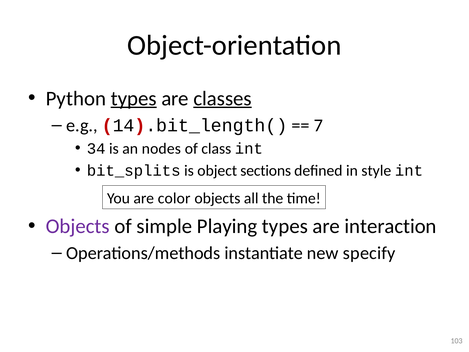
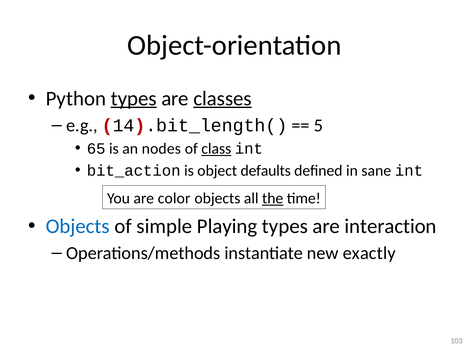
7: 7 -> 5
34: 34 -> 65
class underline: none -> present
bit_splits: bit_splits -> bit_action
sections: sections -> defaults
style: style -> sane
the underline: none -> present
Objects at (78, 226) colour: purple -> blue
specify: specify -> exactly
